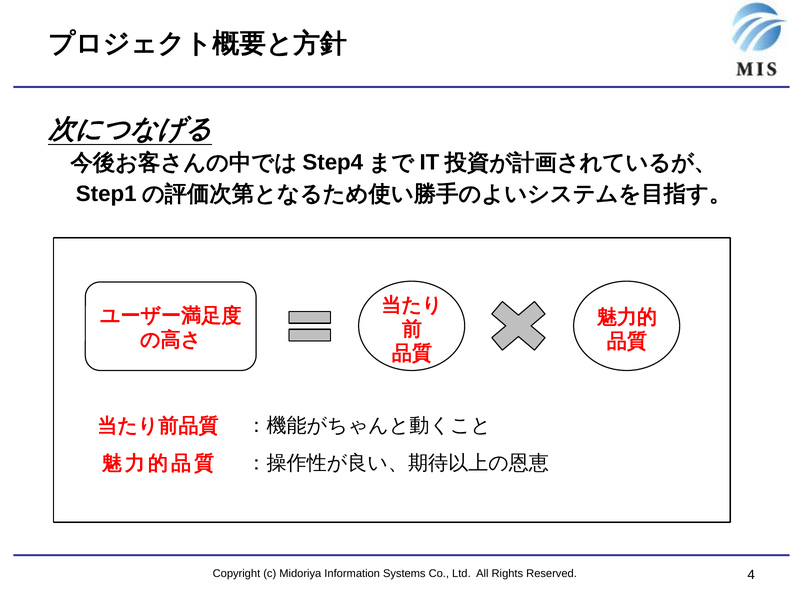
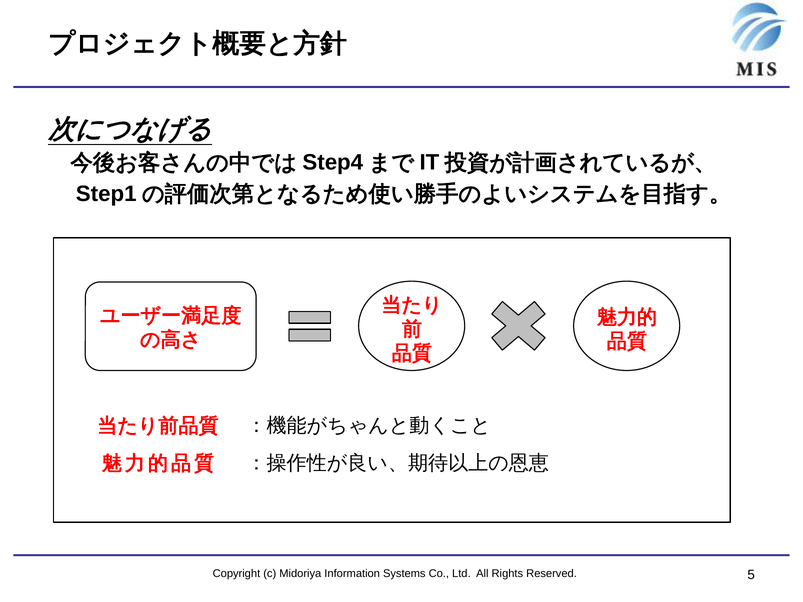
4: 4 -> 5
